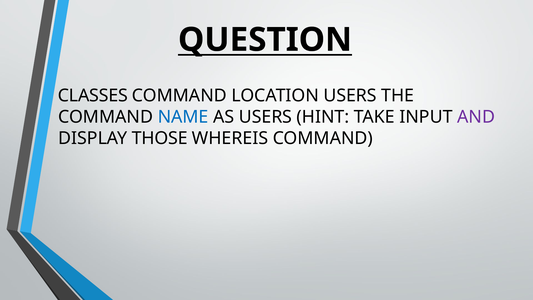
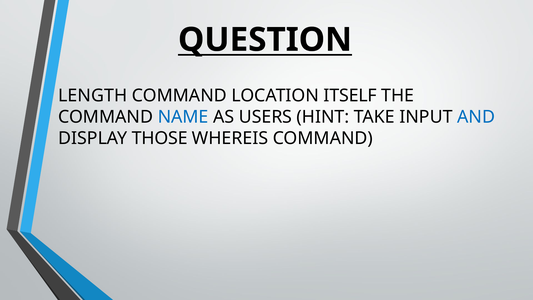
CLASSES: CLASSES -> LENGTH
LOCATION USERS: USERS -> ITSELF
AND colour: purple -> blue
